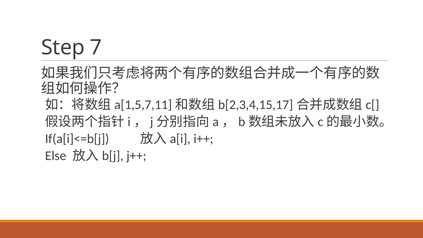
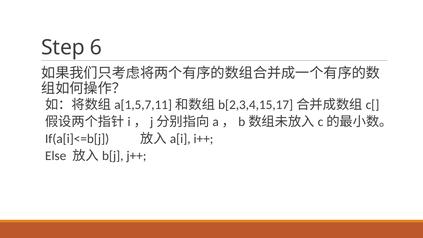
7: 7 -> 6
